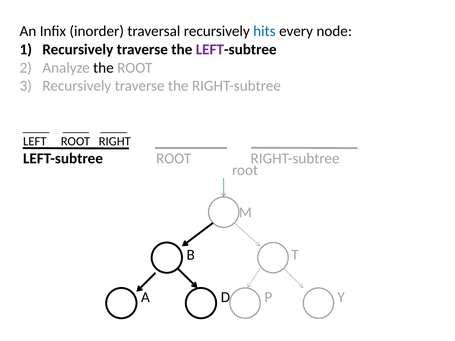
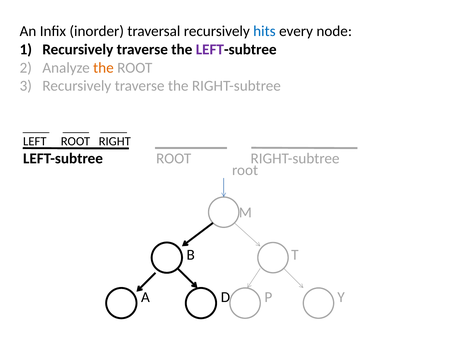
the at (103, 68) colour: black -> orange
